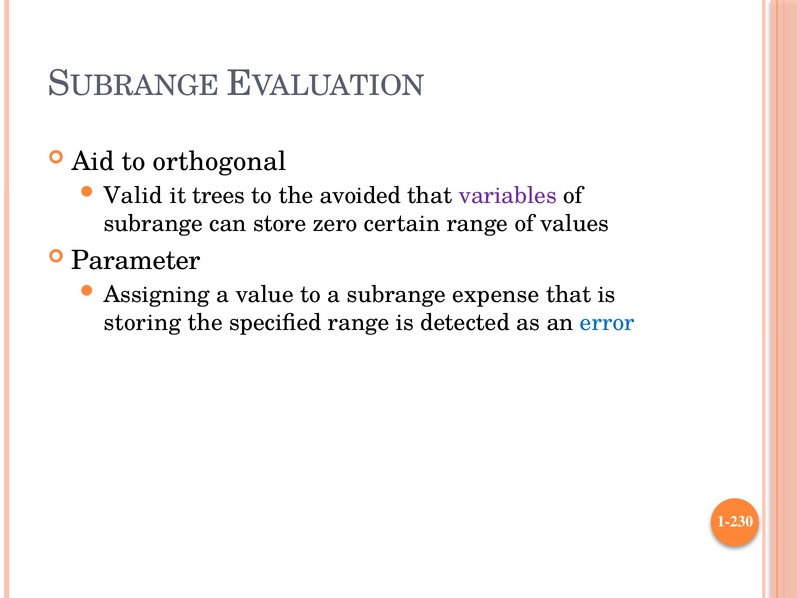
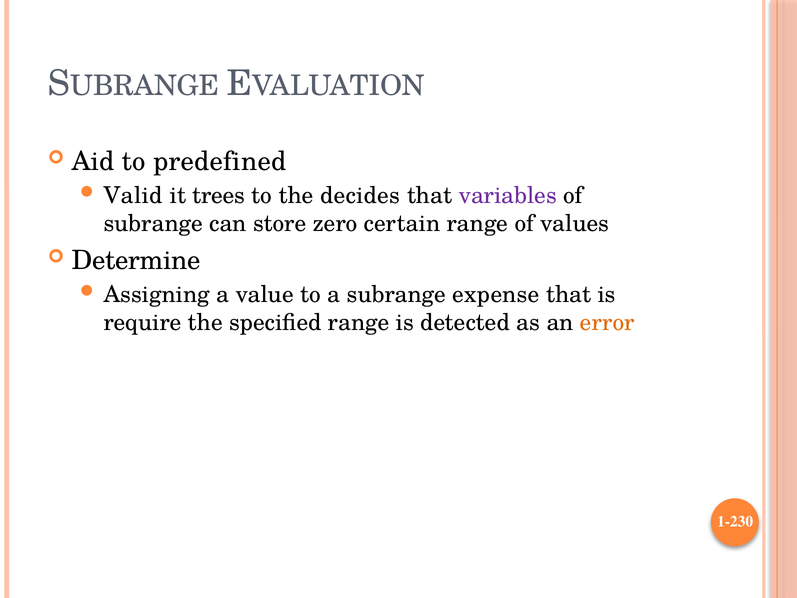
orthogonal: orthogonal -> predefined
avoided: avoided -> decides
Parameter: Parameter -> Determine
storing: storing -> require
error colour: blue -> orange
